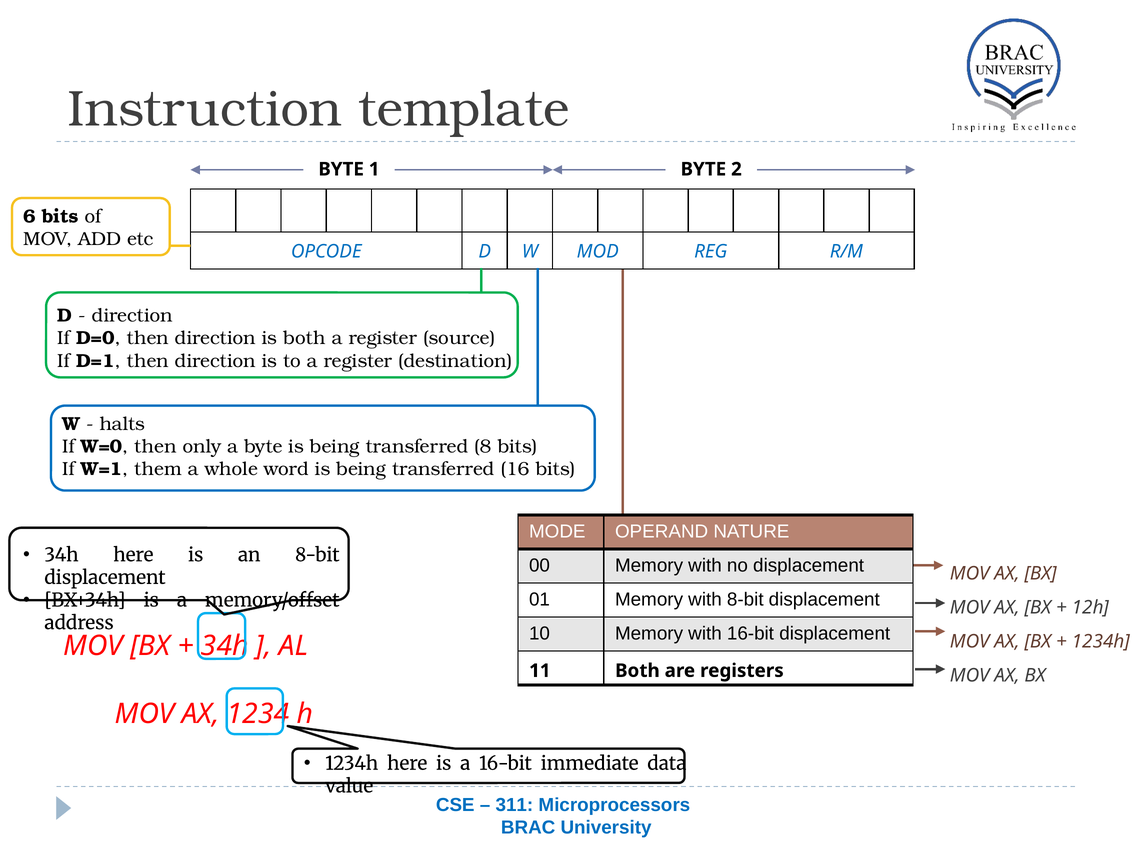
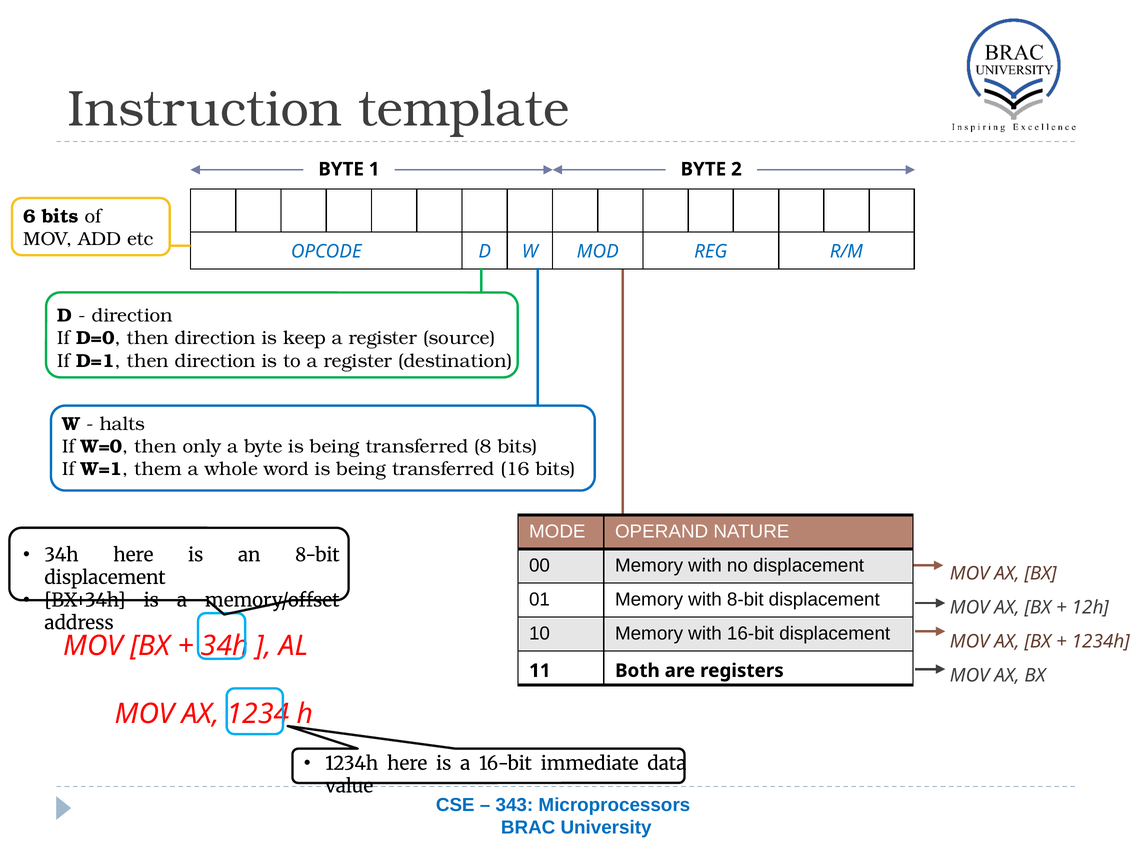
is both: both -> keep
311: 311 -> 343
